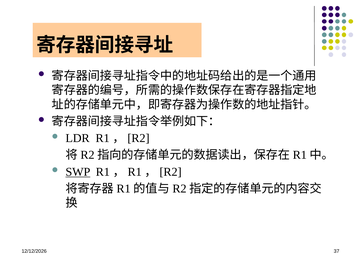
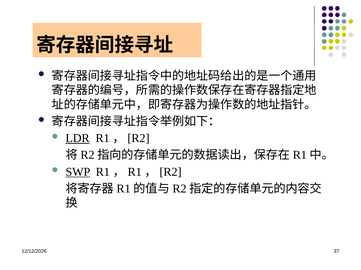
LDR underline: none -> present
